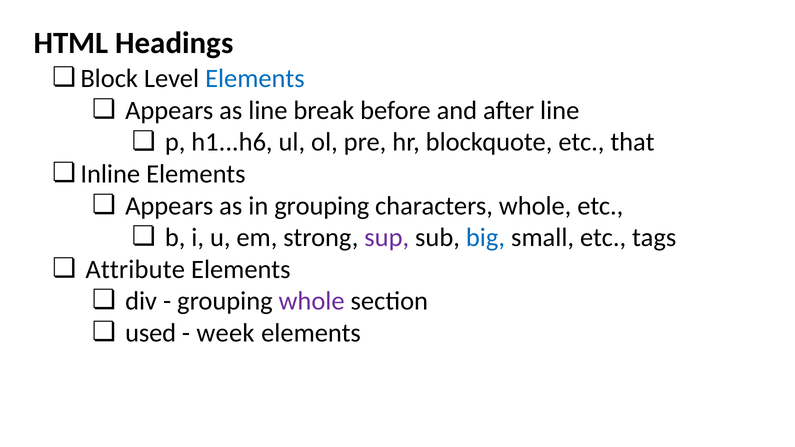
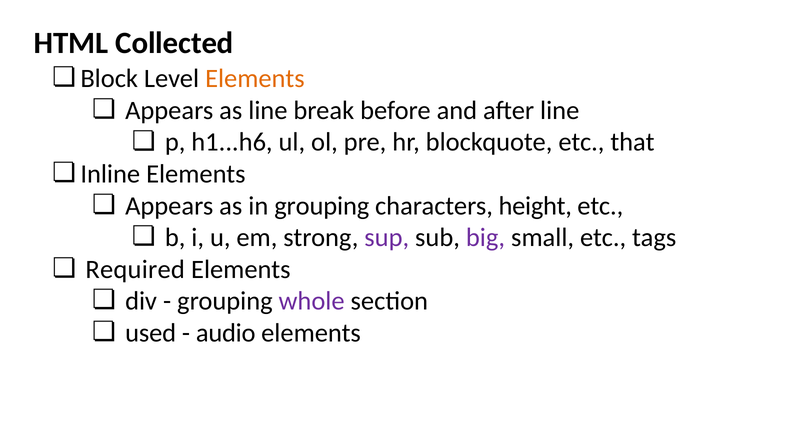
Headings: Headings -> Collected
Elements at (255, 79) colour: blue -> orange
characters whole: whole -> height
big colour: blue -> purple
Attribute: Attribute -> Required
week: week -> audio
